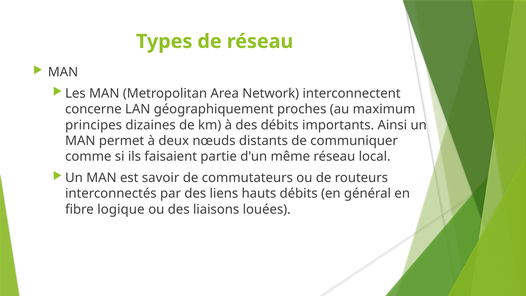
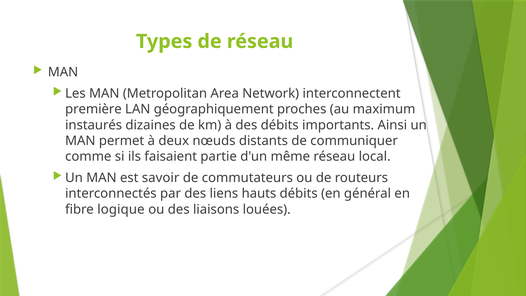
concerne: concerne -> première
principes: principes -> instaurés
